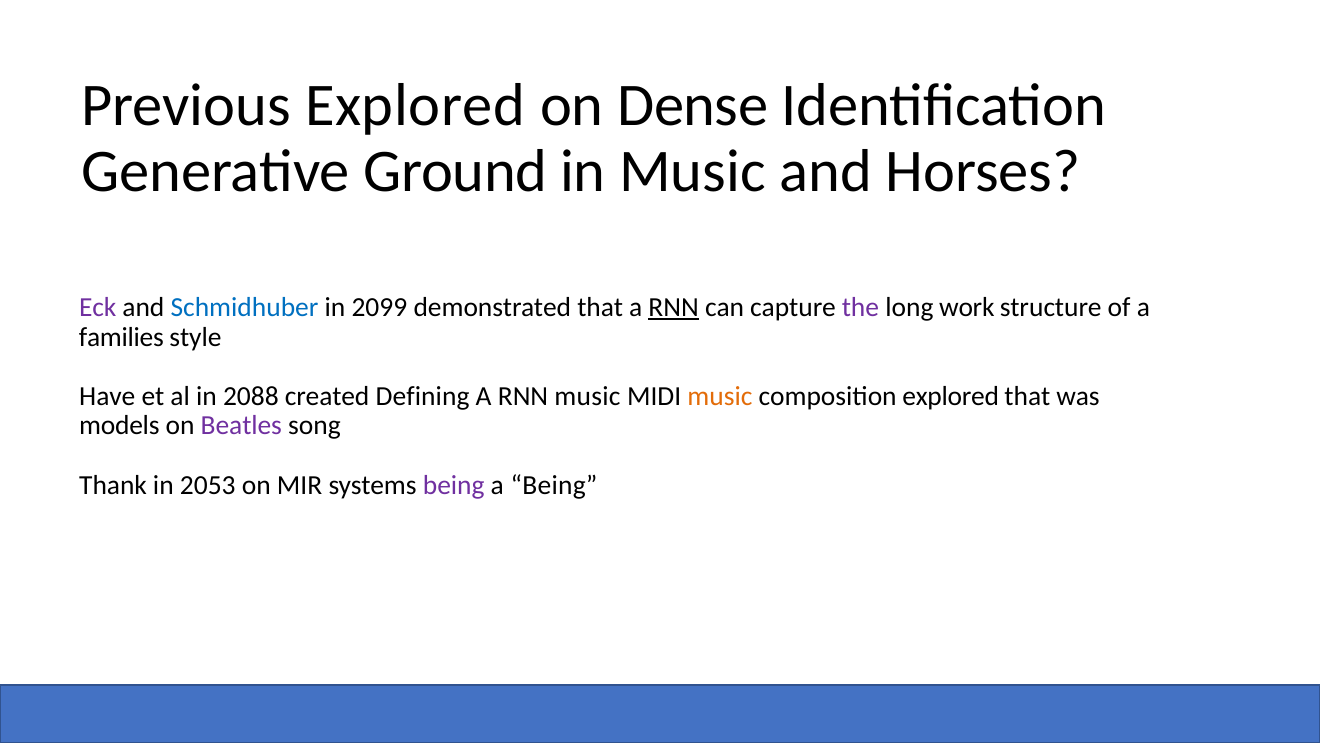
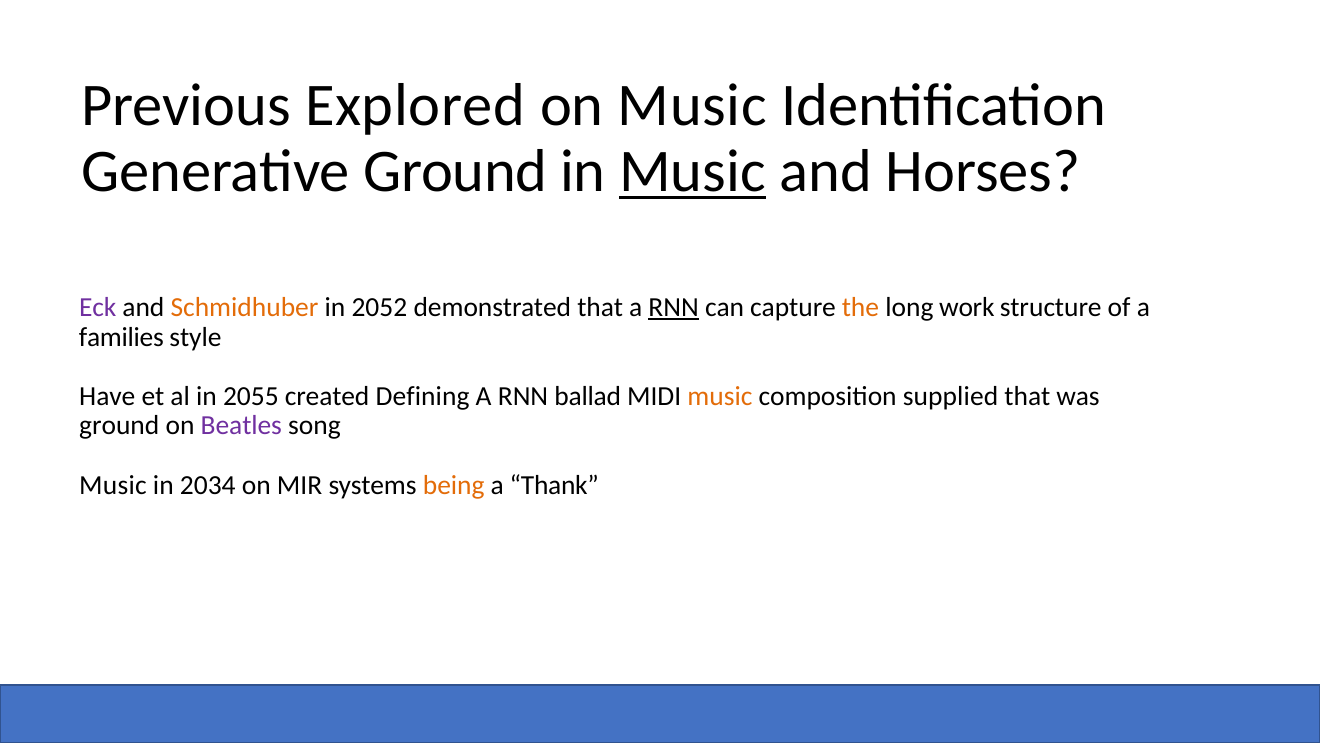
on Dense: Dense -> Music
Music at (693, 171) underline: none -> present
Schmidhuber colour: blue -> orange
2099: 2099 -> 2052
the colour: purple -> orange
2088: 2088 -> 2055
RNN music: music -> ballad
composition explored: explored -> supplied
models at (119, 426): models -> ground
Thank at (113, 485): Thank -> Music
2053: 2053 -> 2034
being at (454, 485) colour: purple -> orange
a Being: Being -> Thank
